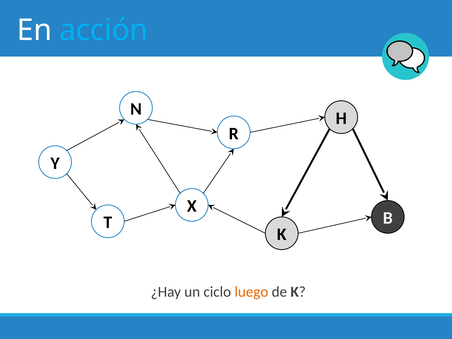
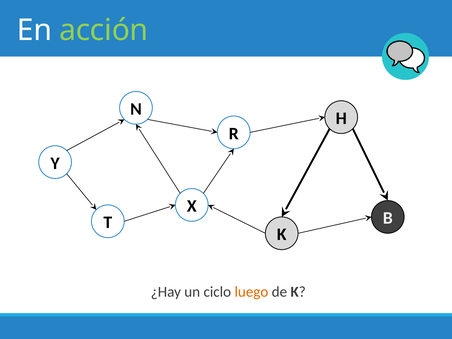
acción colour: light blue -> light green
